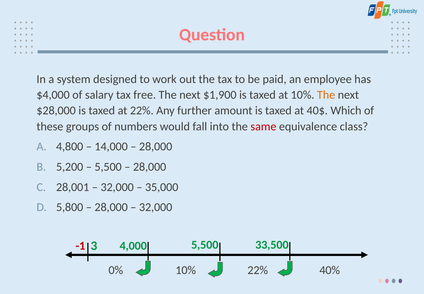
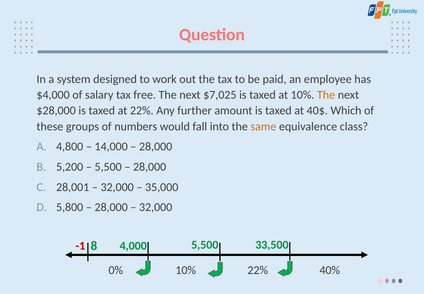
$1,900: $1,900 -> $7,025
same colour: red -> orange
3: 3 -> 8
